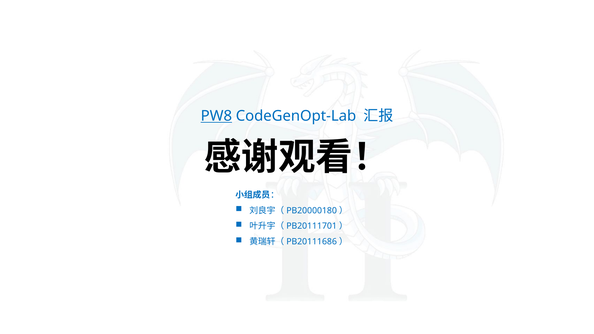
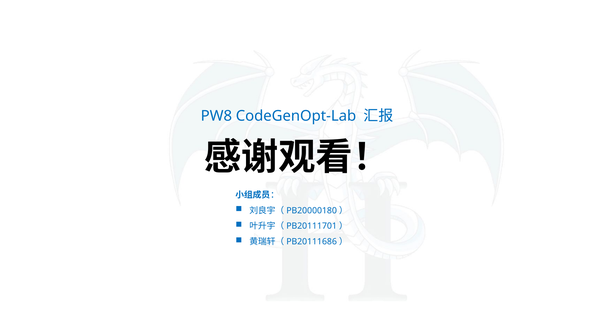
PW8 underline: present -> none
